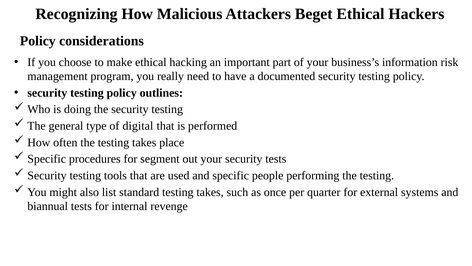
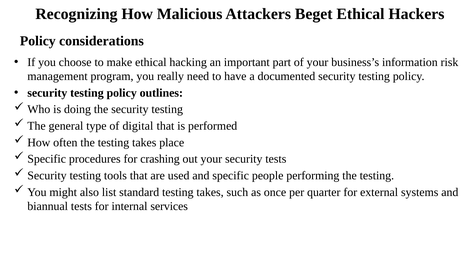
segment: segment -> crashing
revenge: revenge -> services
